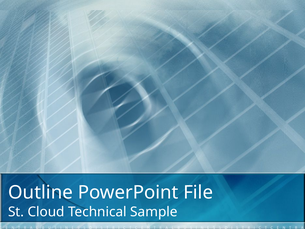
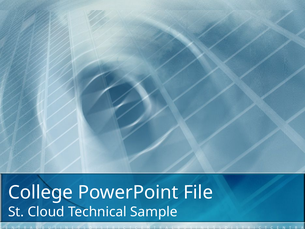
Outline: Outline -> College
